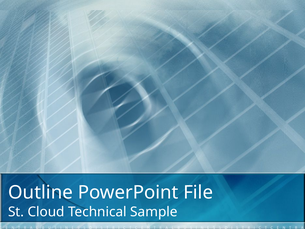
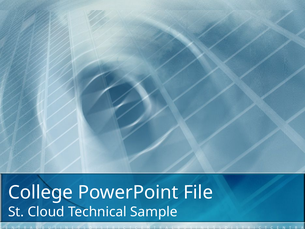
Outline: Outline -> College
